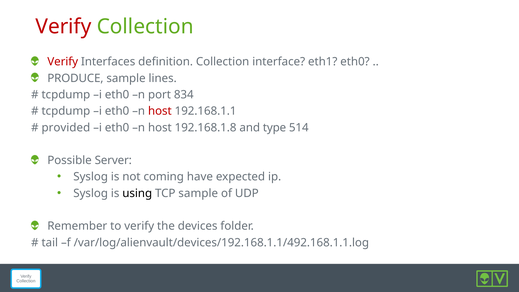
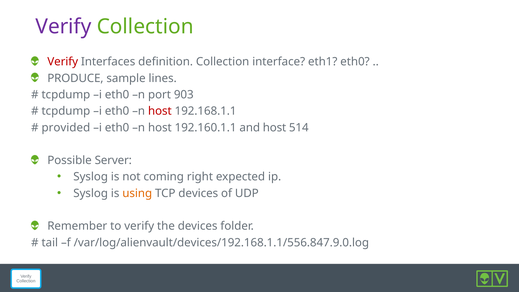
Verify at (63, 26) colour: red -> purple
834: 834 -> 903
192.168.1.8: 192.168.1.8 -> 192.160.1.1
and type: type -> host
have: have -> right
using colour: black -> orange
TCP sample: sample -> devices
/var/log/alienvault/devices/192.168.1.1/492.168.1.1.log: /var/log/alienvault/devices/192.168.1.1/492.168.1.1.log -> /var/log/alienvault/devices/192.168.1.1/556.847.9.0.log
